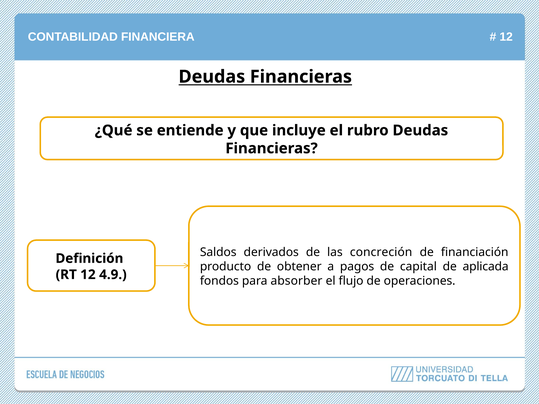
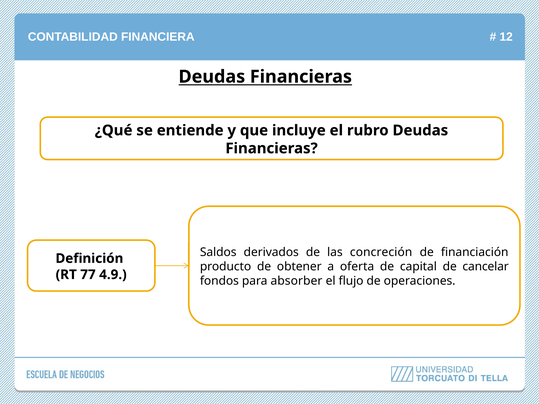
pagos: pagos -> oferta
aplicada: aplicada -> cancelar
RT 12: 12 -> 77
